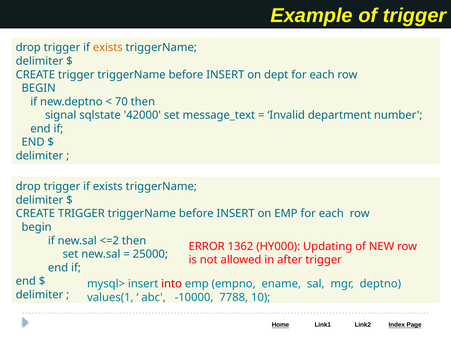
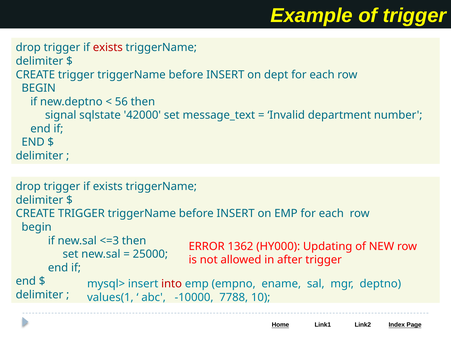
exists at (108, 48) colour: orange -> red
70: 70 -> 56
<=2: <=2 -> <=3
